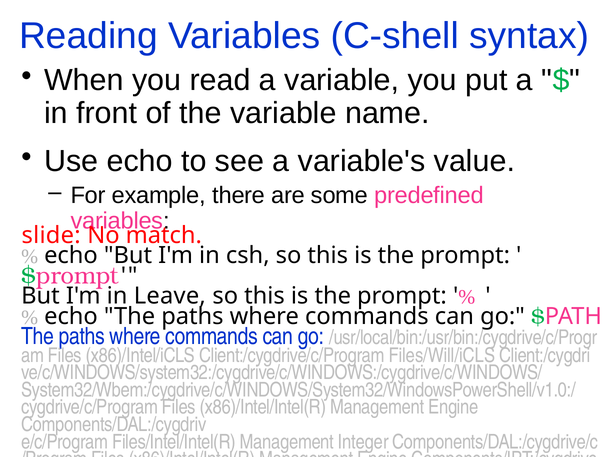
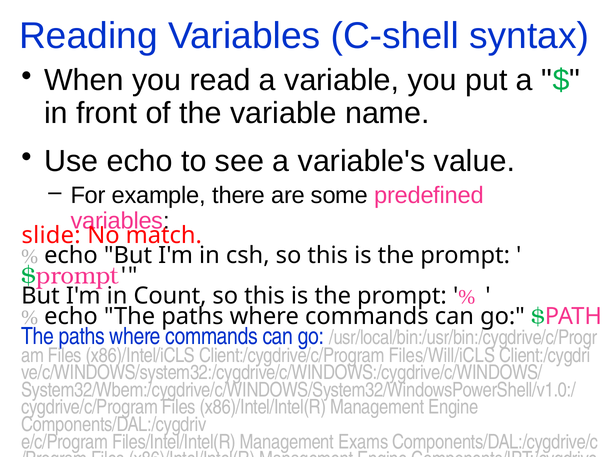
Leave: Leave -> Count
Integer: Integer -> Exams
